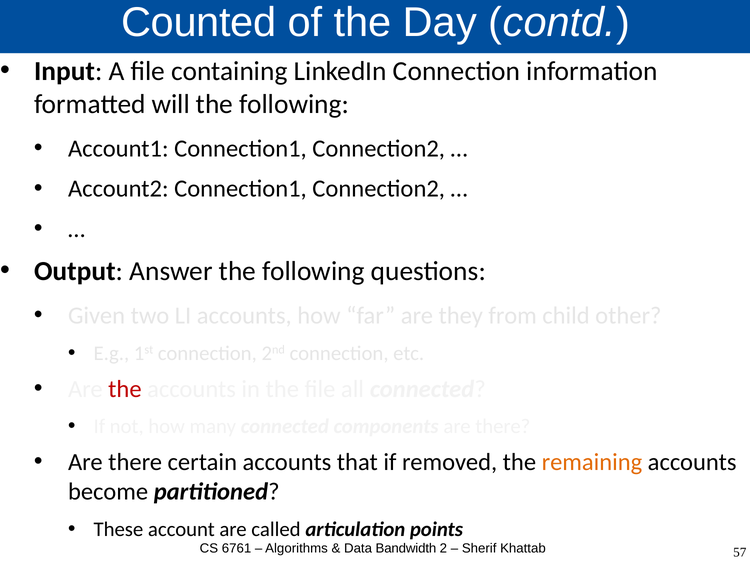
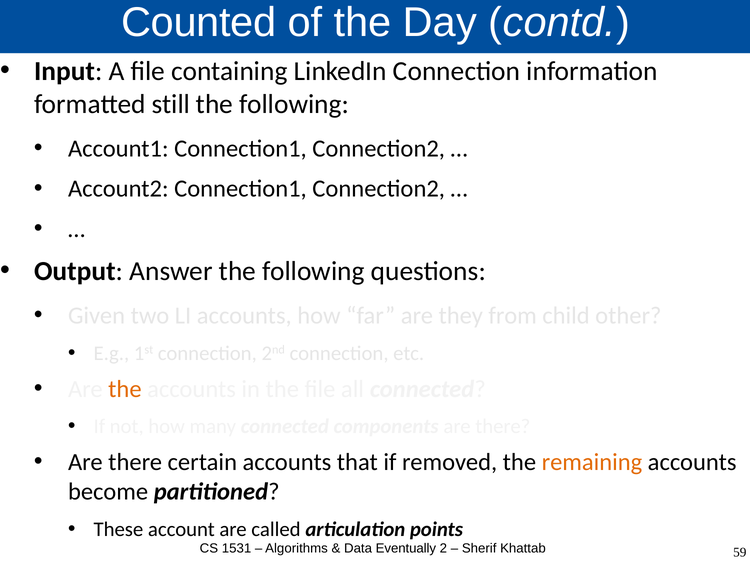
will: will -> still
the at (125, 389) colour: red -> orange
6761: 6761 -> 1531
Bandwidth: Bandwidth -> Eventually
57: 57 -> 59
